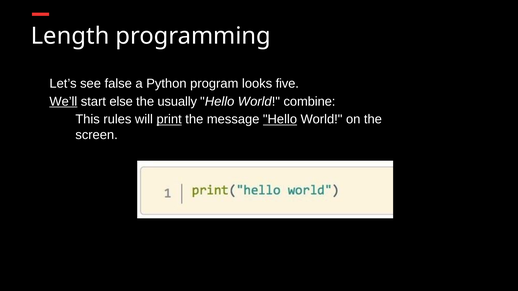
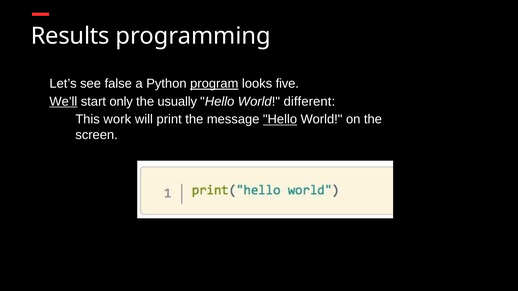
Length: Length -> Results
program underline: none -> present
else: else -> only
combine: combine -> different
rules: rules -> work
print underline: present -> none
